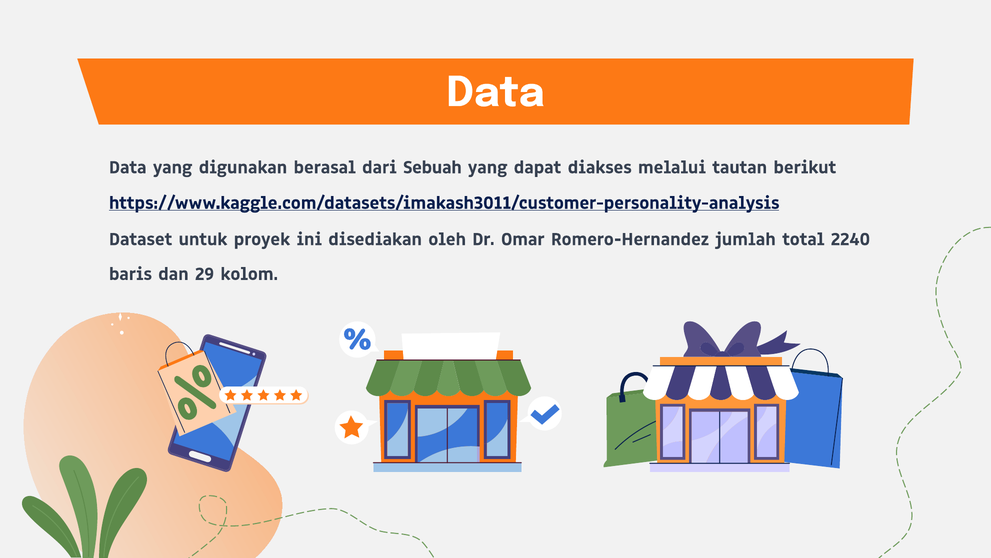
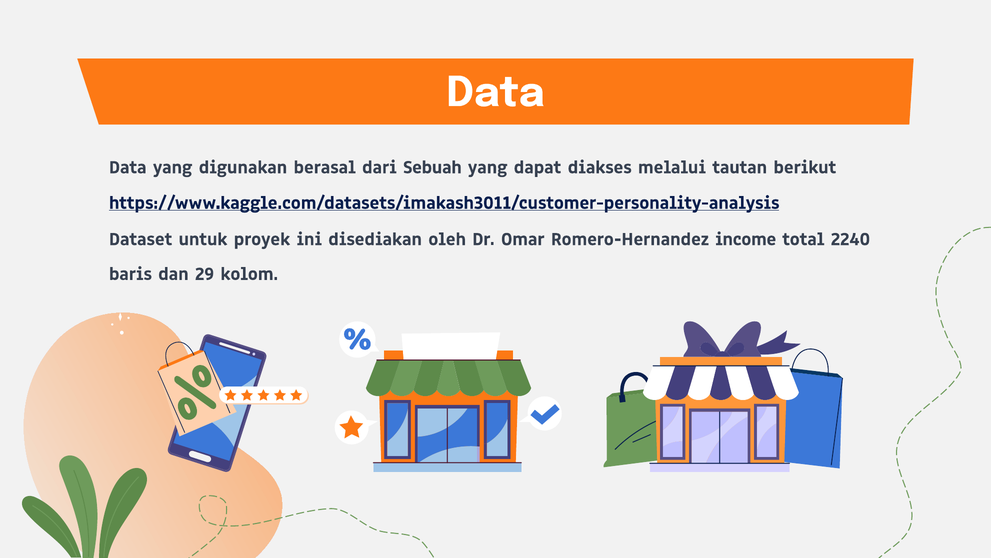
jumlah: jumlah -> income
